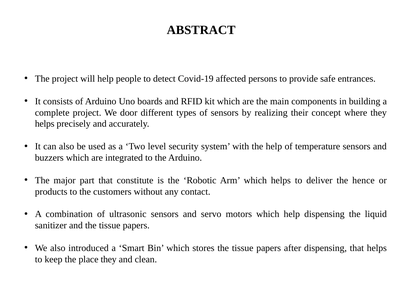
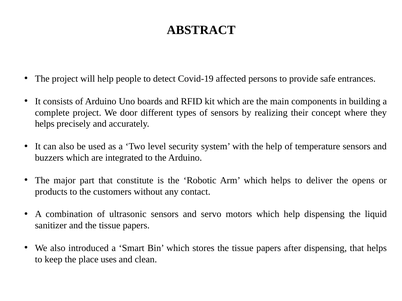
hence: hence -> opens
place they: they -> uses
